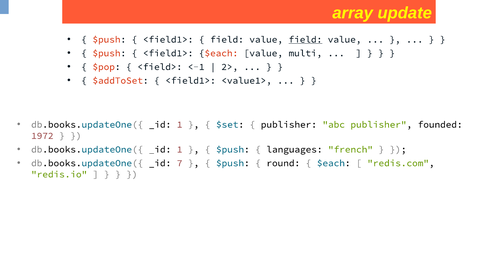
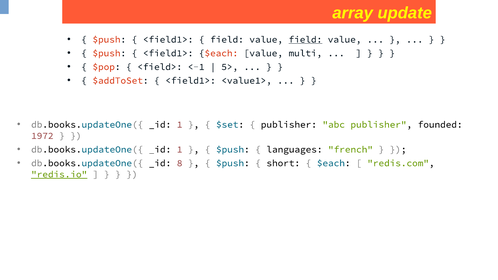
2>: 2> -> 5>
7: 7 -> 8
round: round -> short
redis.io underline: none -> present
